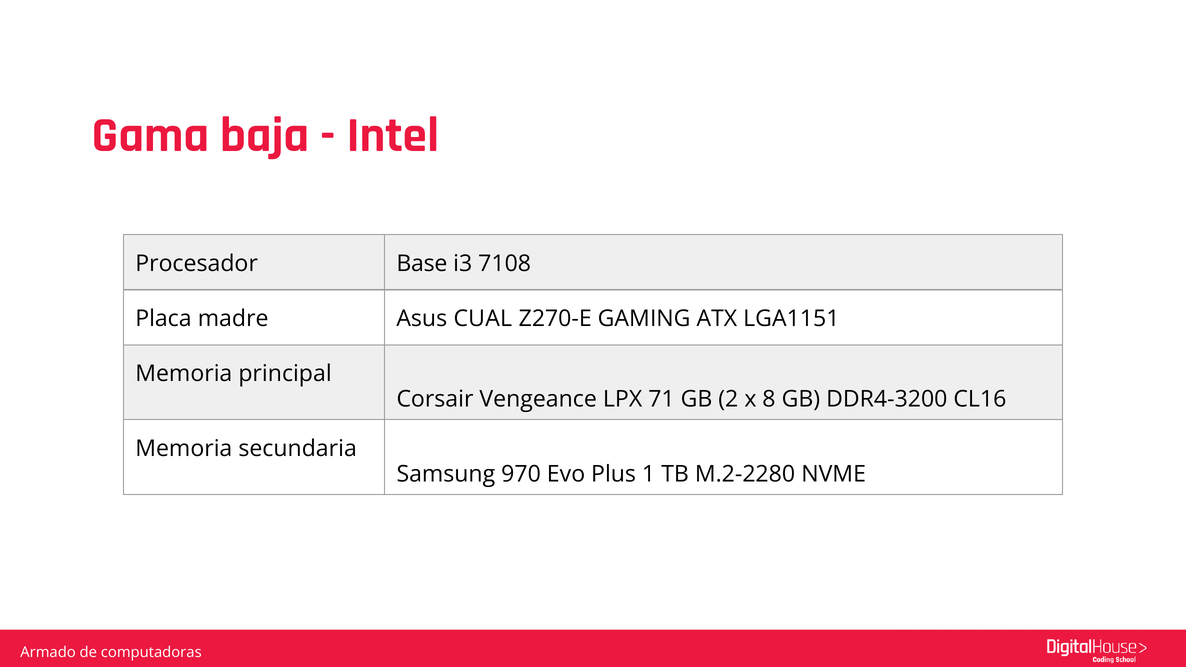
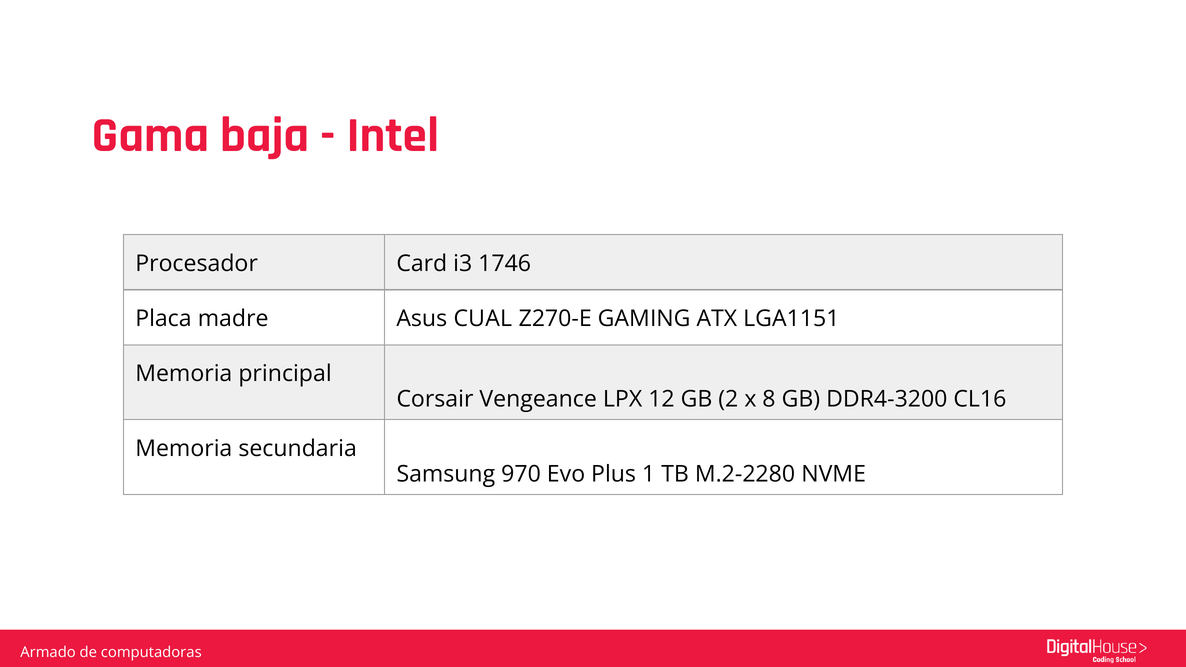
Base: Base -> Card
7108: 7108 -> 1746
71: 71 -> 12
